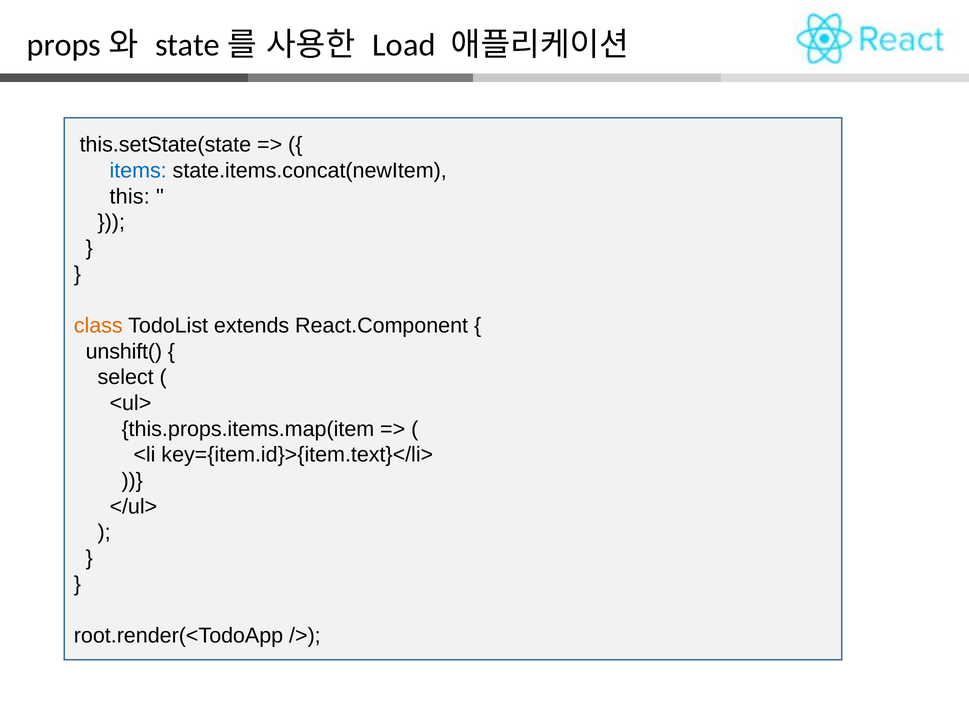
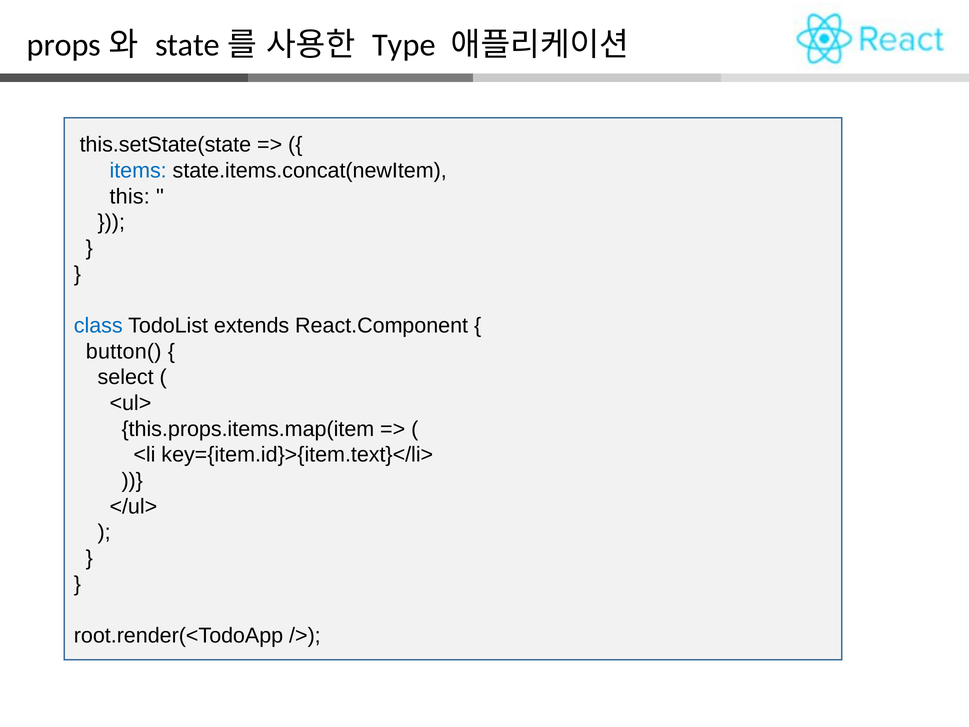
Load: Load -> Type
class colour: orange -> blue
unshift(: unshift( -> button(
